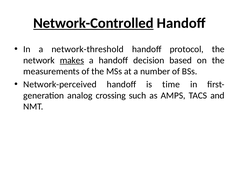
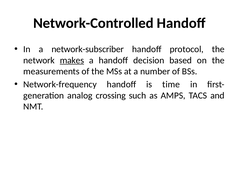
Network-Controlled underline: present -> none
network-threshold: network-threshold -> network-subscriber
Network-perceived: Network-perceived -> Network-frequency
